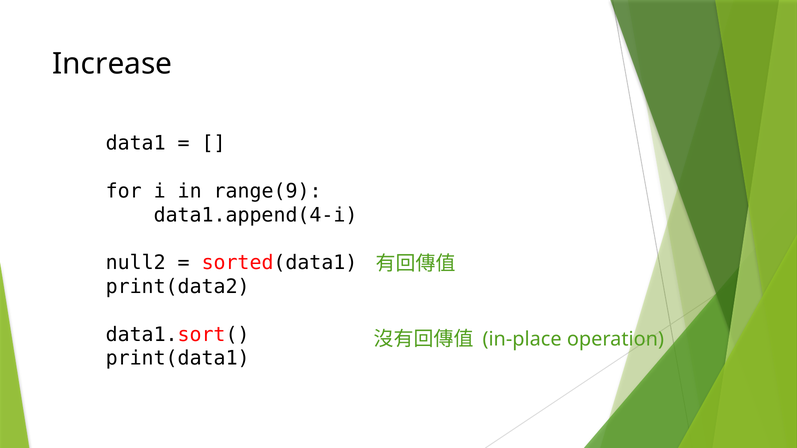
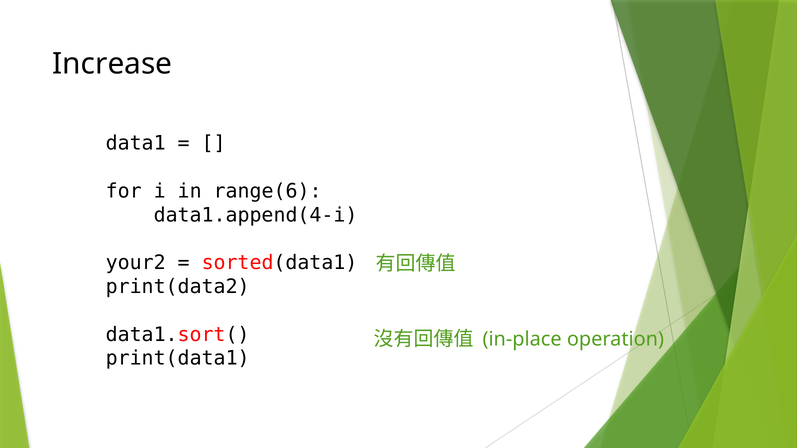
range(9: range(9 -> range(6
null2: null2 -> your2
